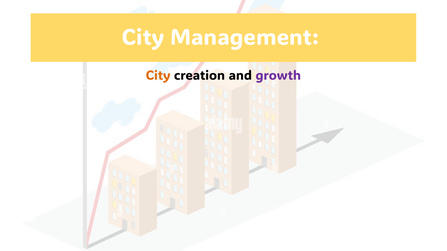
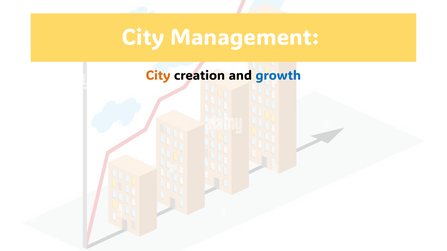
growth colour: purple -> blue
